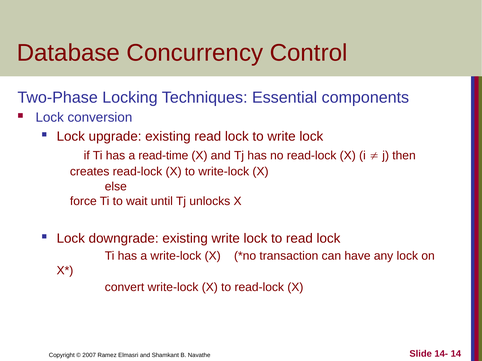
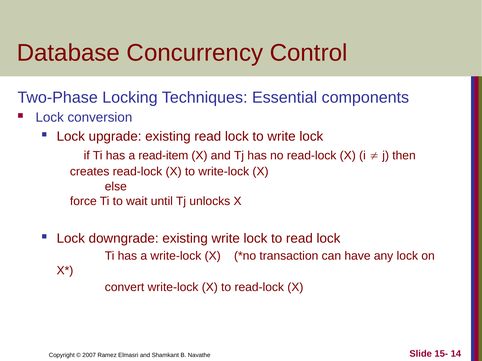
read-time: read-time -> read-item
14-: 14- -> 15-
